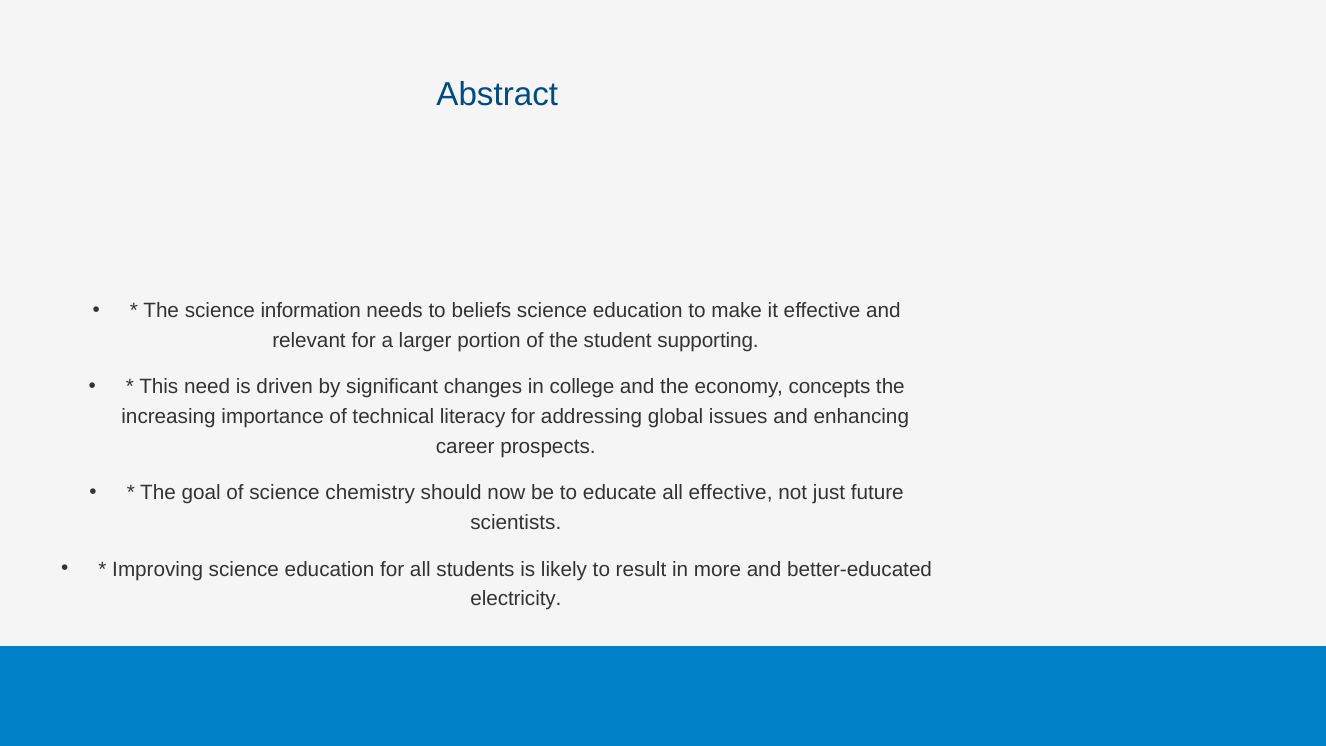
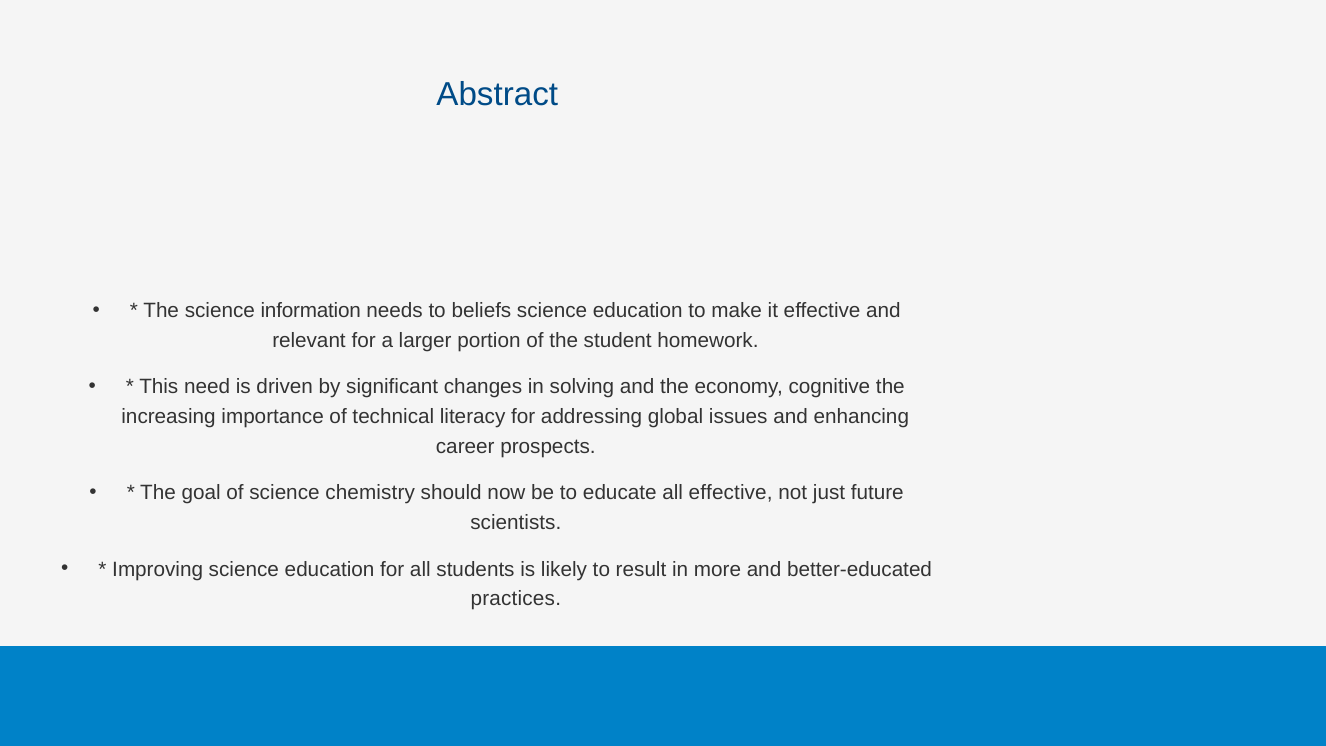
supporting: supporting -> homework
college: college -> solving
concepts: concepts -> cognitive
electricity: electricity -> practices
